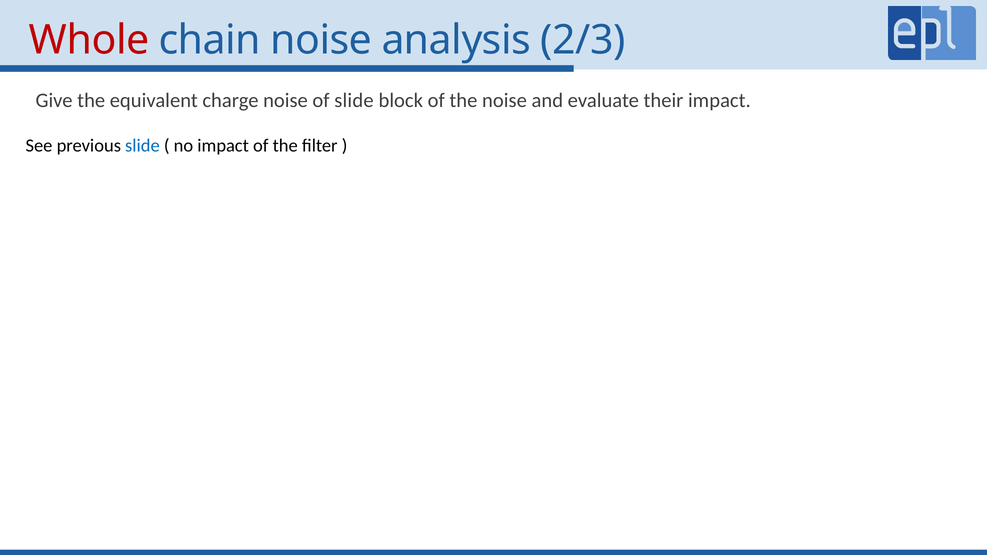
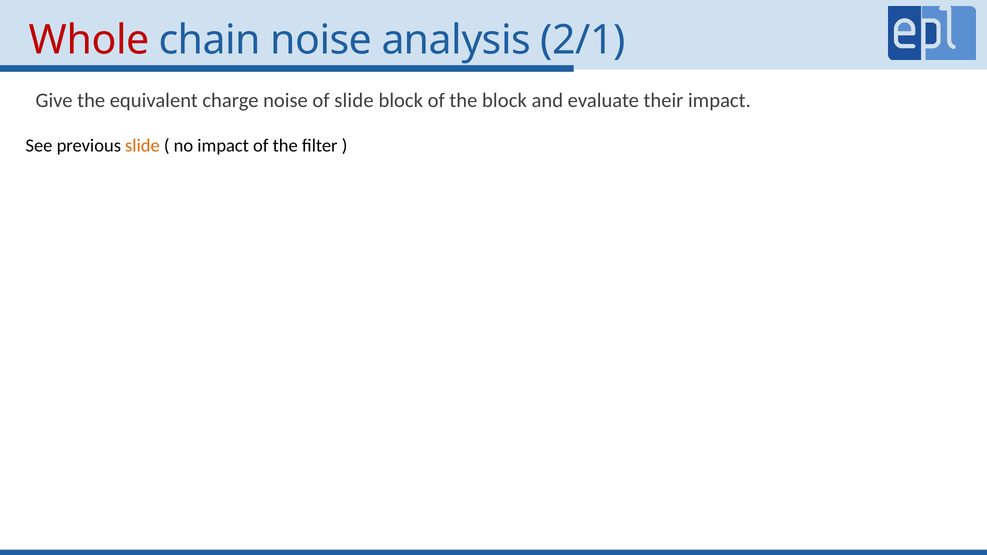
2/3: 2/3 -> 2/1
the noise: noise -> block
slide at (142, 146) colour: blue -> orange
